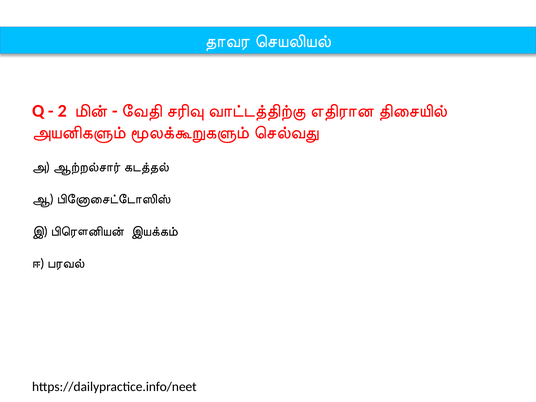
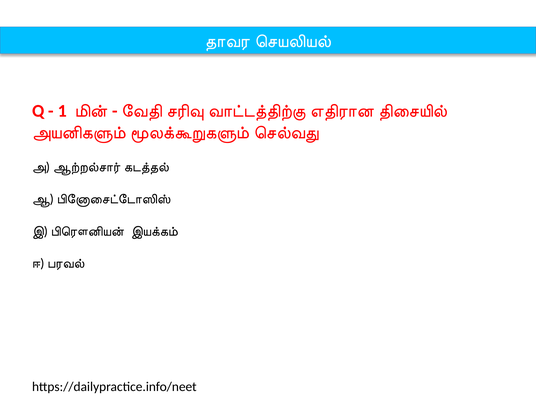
2: 2 -> 1
